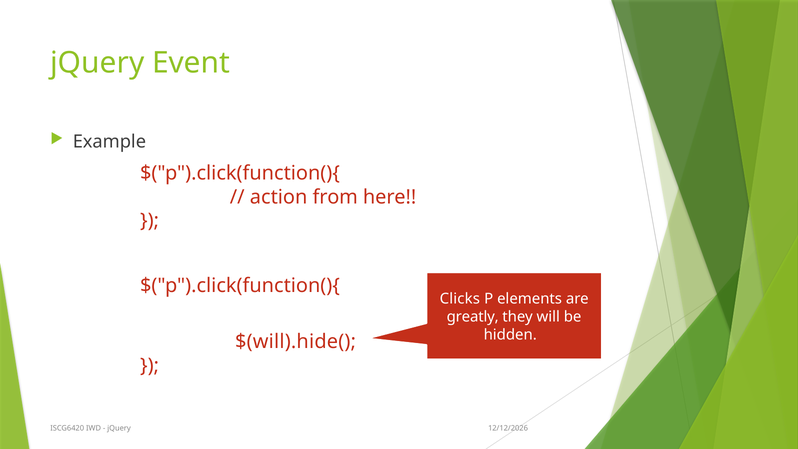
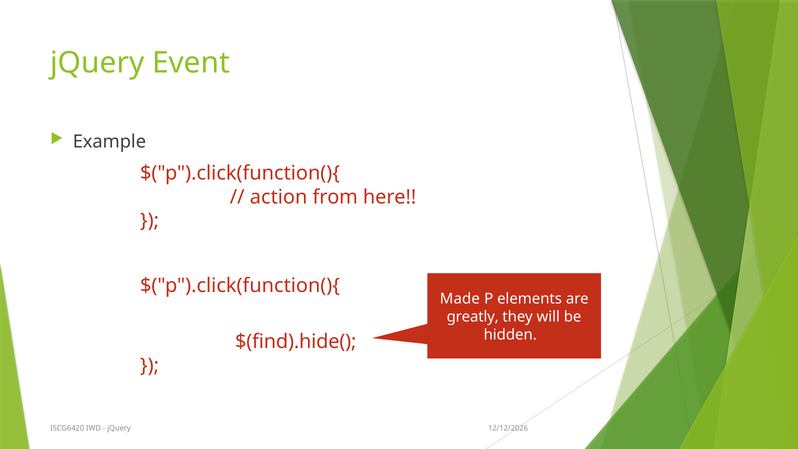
Clicks: Clicks -> Made
$(will).hide(: $(will).hide( -> $(find).hide(
